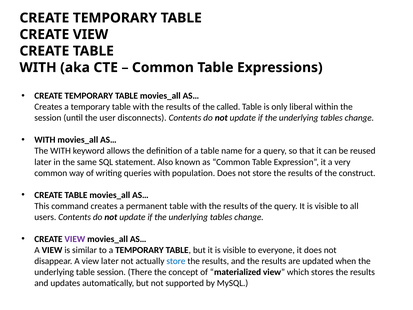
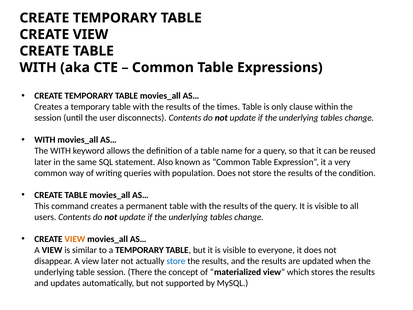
called: called -> times
liberal: liberal -> clause
construct: construct -> condition
VIEW at (75, 239) colour: purple -> orange
